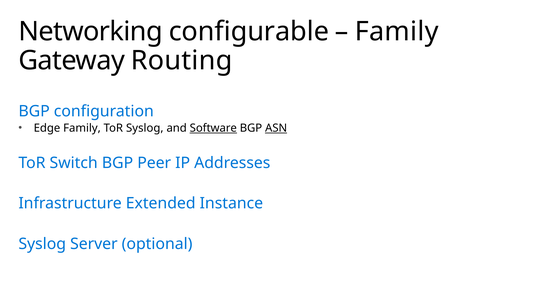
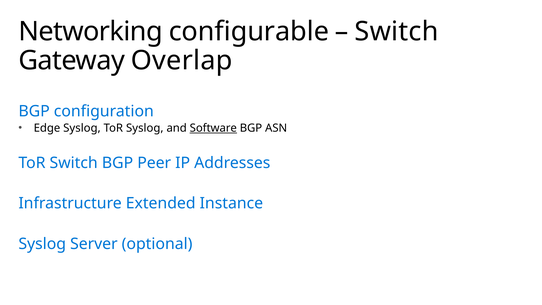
Family at (397, 31): Family -> Switch
Routing: Routing -> Overlap
Edge Family: Family -> Syslog
ASN underline: present -> none
